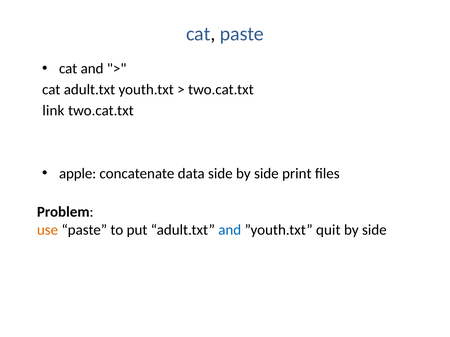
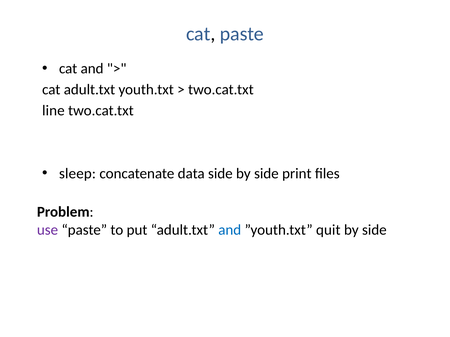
link: link -> line
apple: apple -> sleep
use colour: orange -> purple
